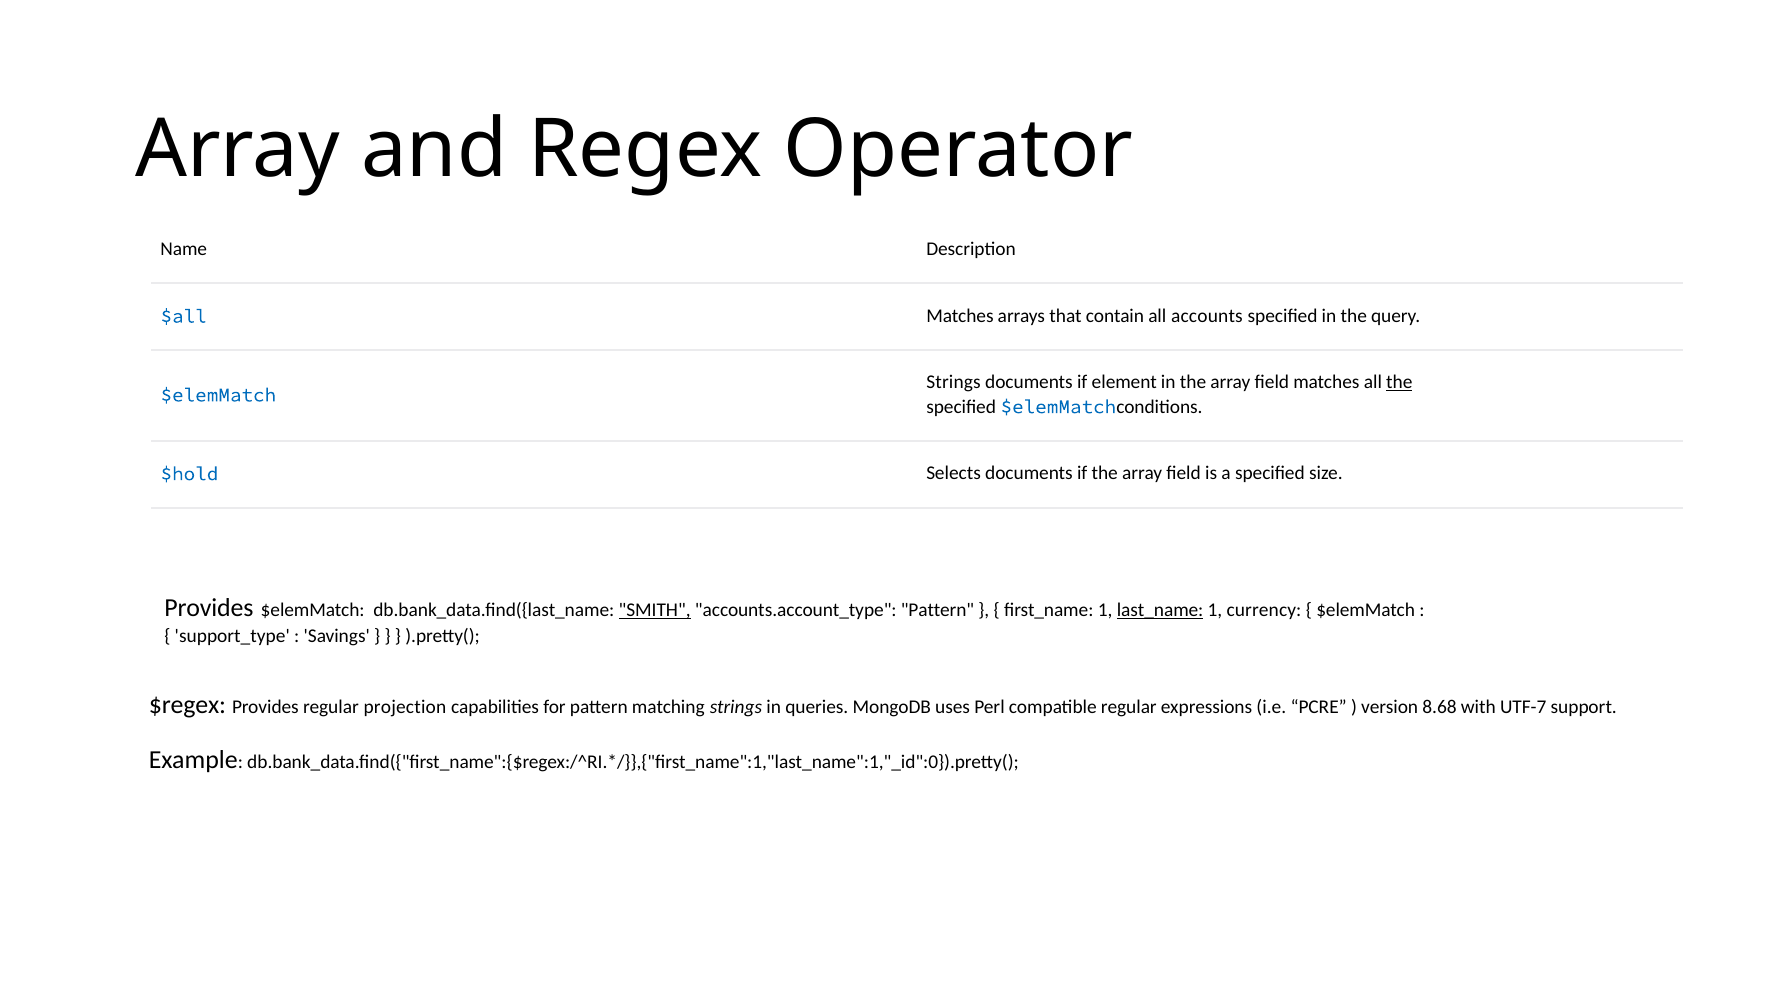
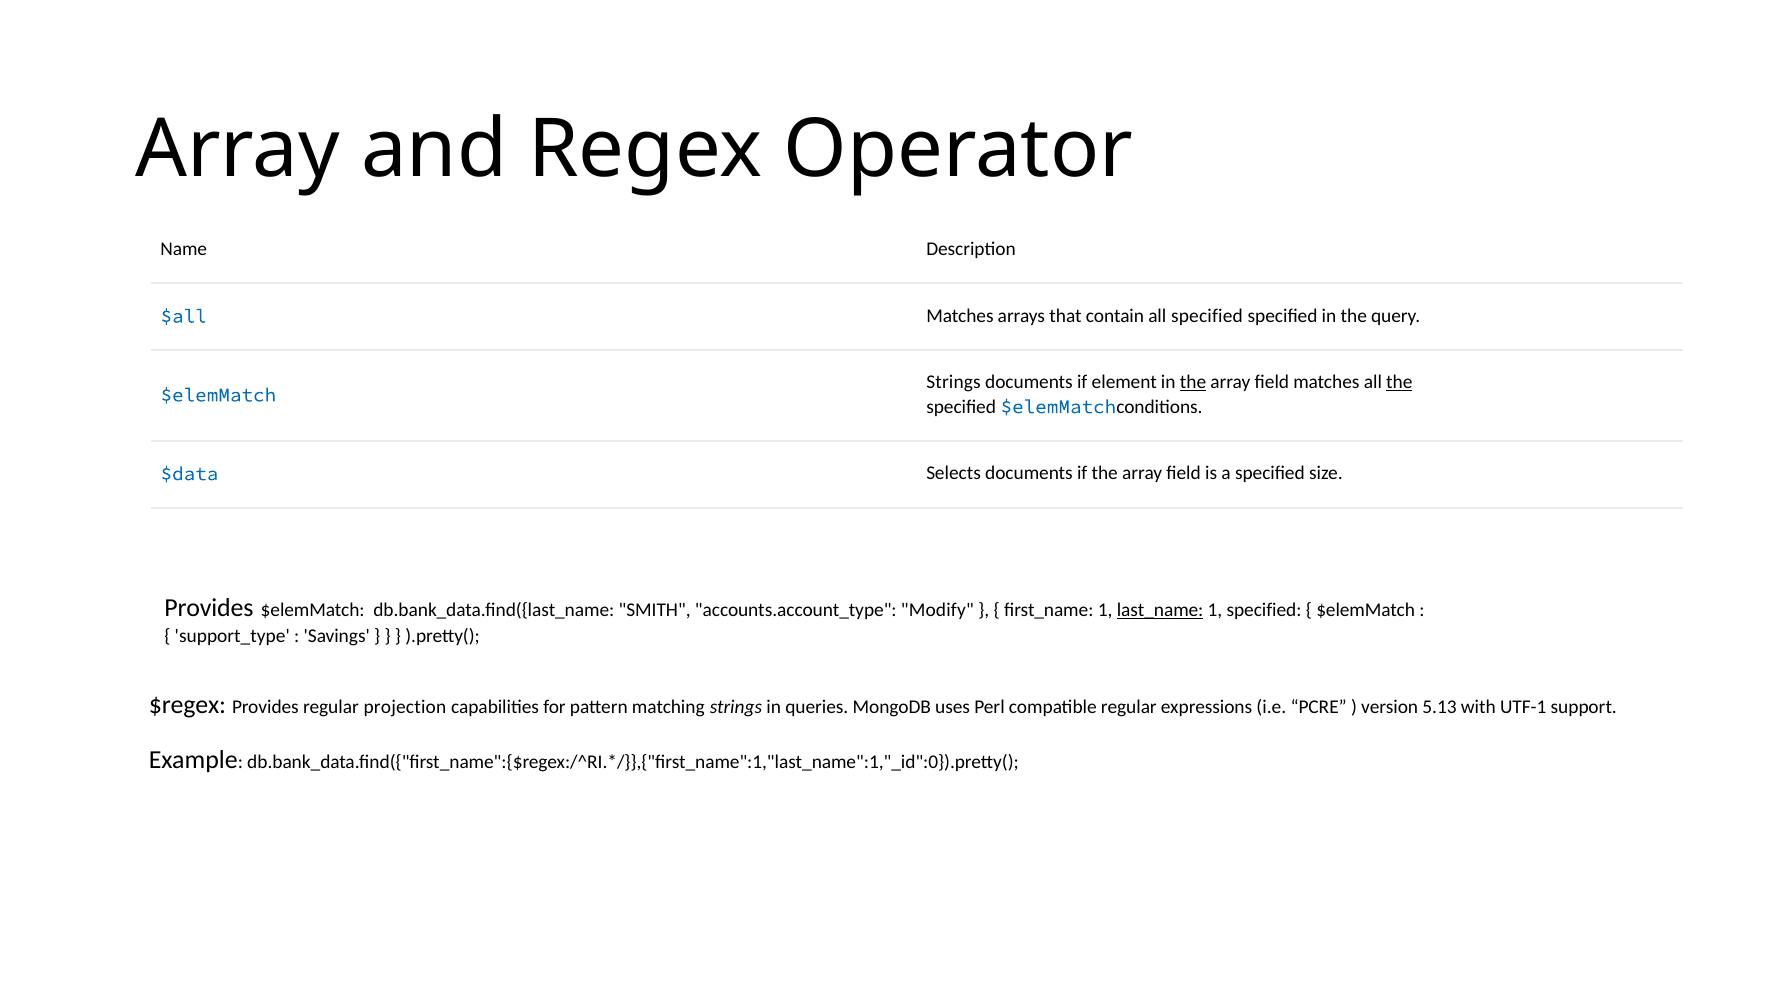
all accounts: accounts -> specified
the at (1193, 383) underline: none -> present
$hold: $hold -> $data
SMITH underline: present -> none
accounts.account_type Pattern: Pattern -> Modify
1 currency: currency -> specified
8.68: 8.68 -> 5.13
UTF-7: UTF-7 -> UTF-1
